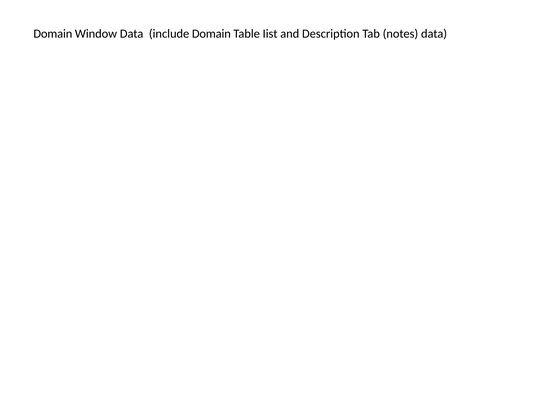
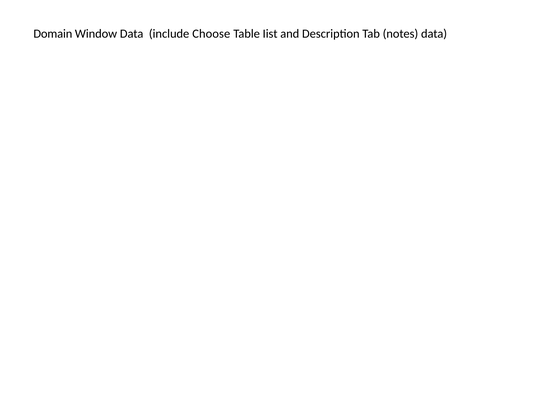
include Domain: Domain -> Choose
